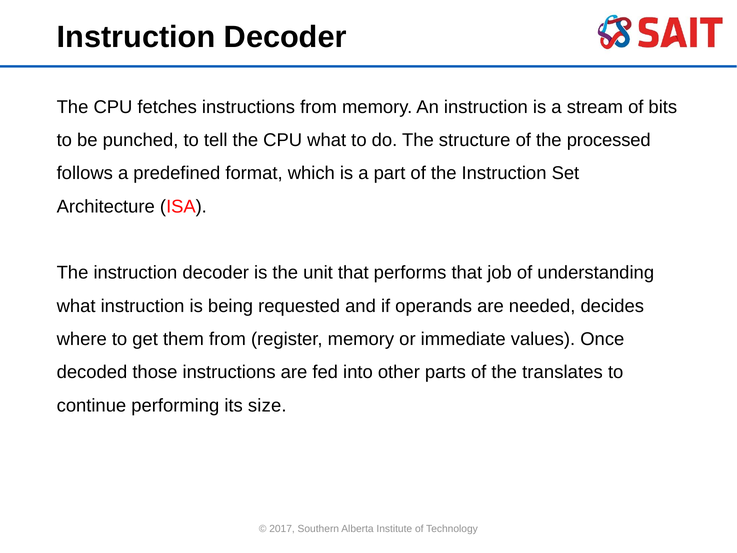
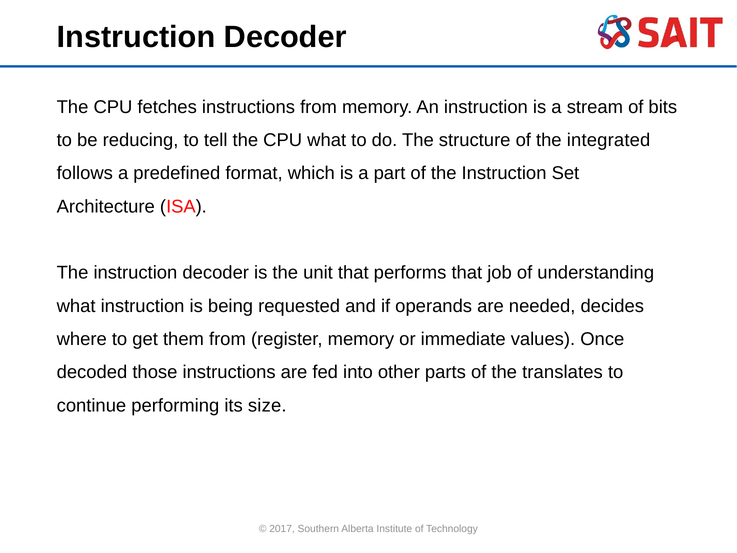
punched: punched -> reducing
processed: processed -> integrated
